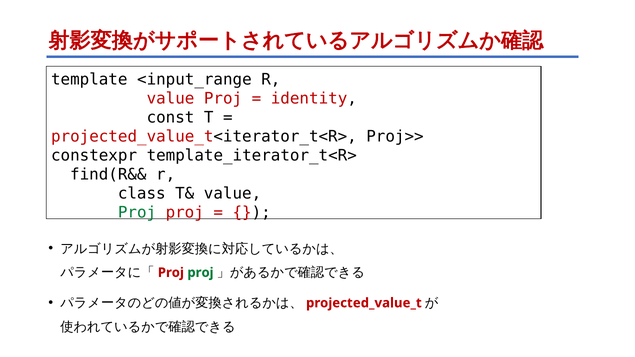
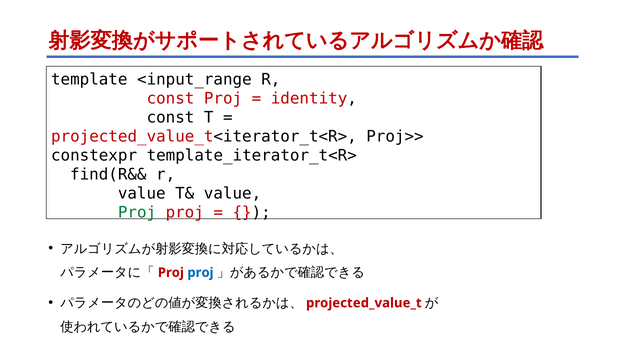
value at (171, 98): value -> const
class at (142, 194): class -> value
proj at (200, 273) colour: green -> blue
